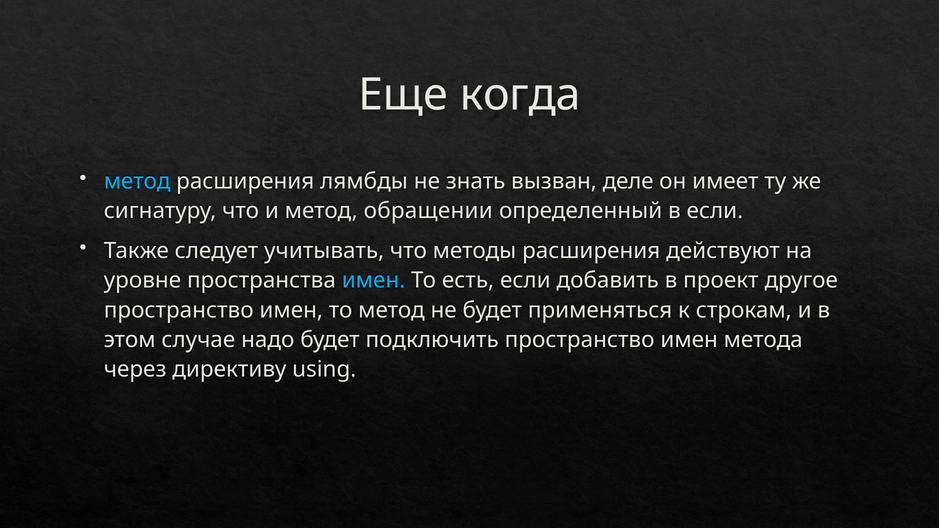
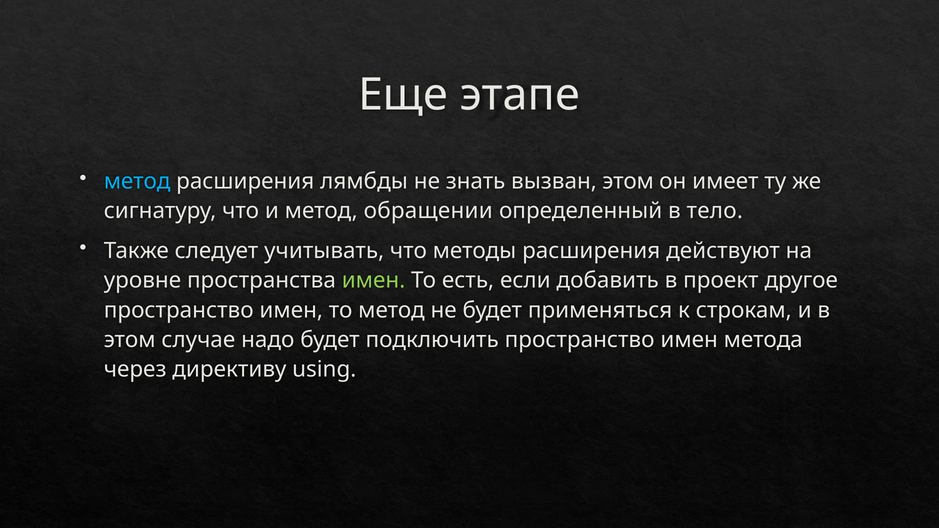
когда: когда -> этапе
вызван деле: деле -> этом
в если: если -> тело
имен at (374, 281) colour: light blue -> light green
